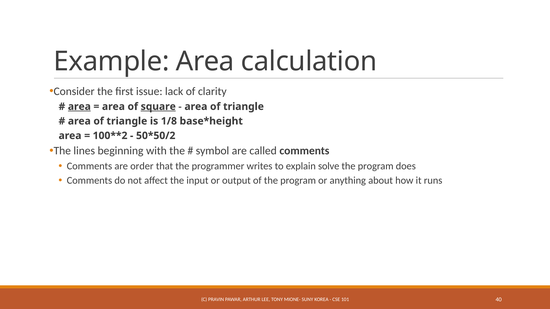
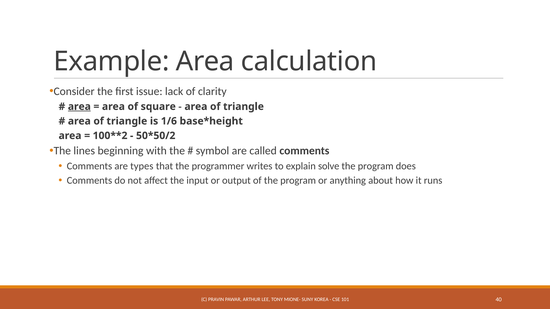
square underline: present -> none
1/8: 1/8 -> 1/6
order: order -> types
